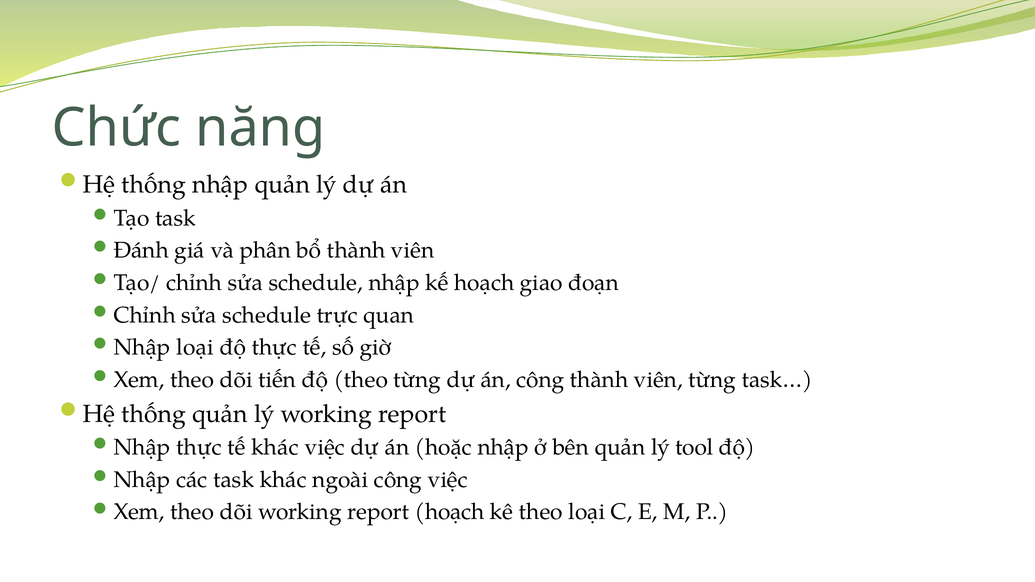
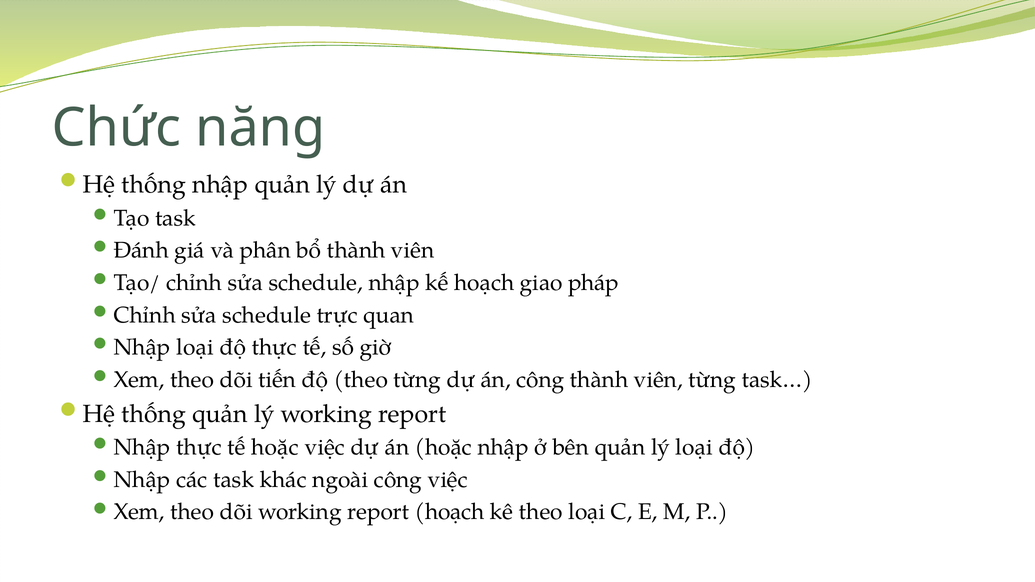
đoạn: đoạn -> pháp
tế khác: khác -> hoặc
lý tool: tool -> loại
